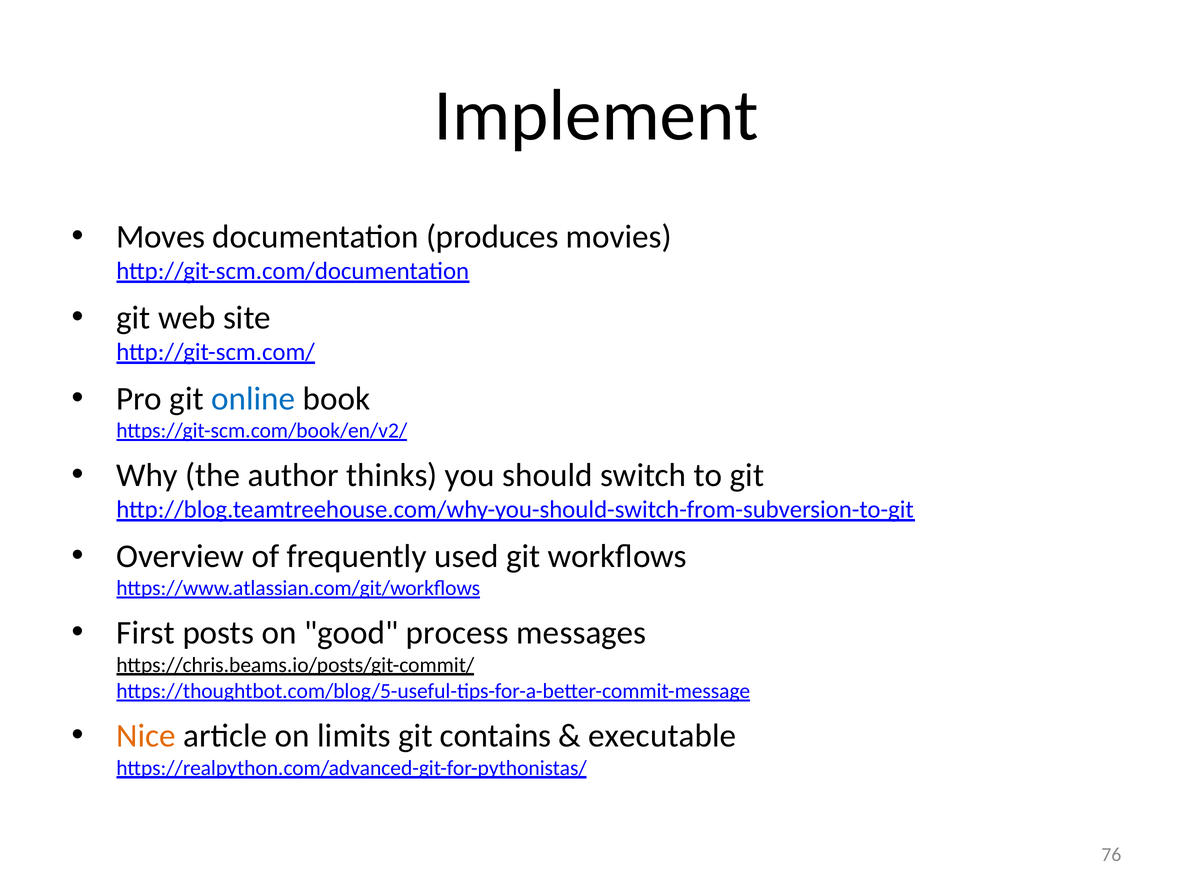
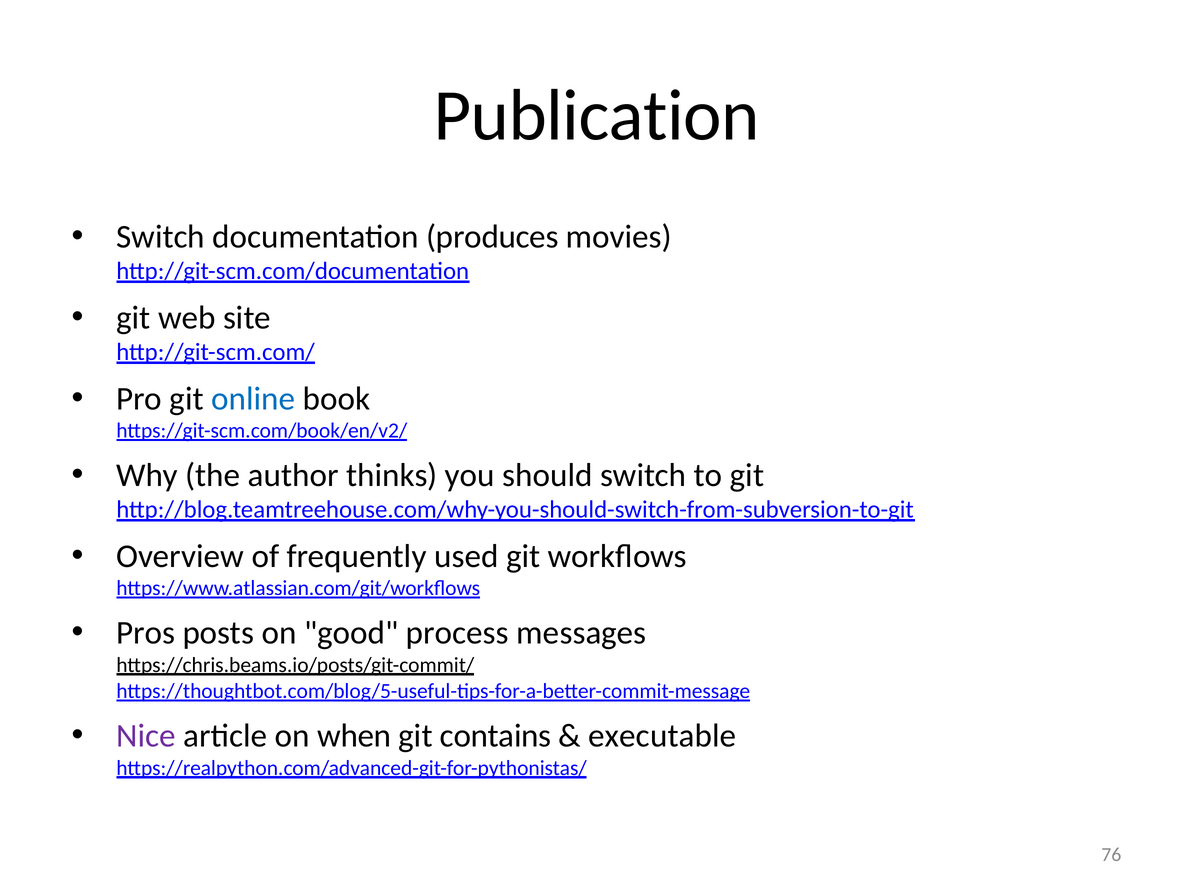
Implement: Implement -> Publication
Moves at (161, 237): Moves -> Switch
First: First -> Pros
Nice colour: orange -> purple
limits: limits -> when
